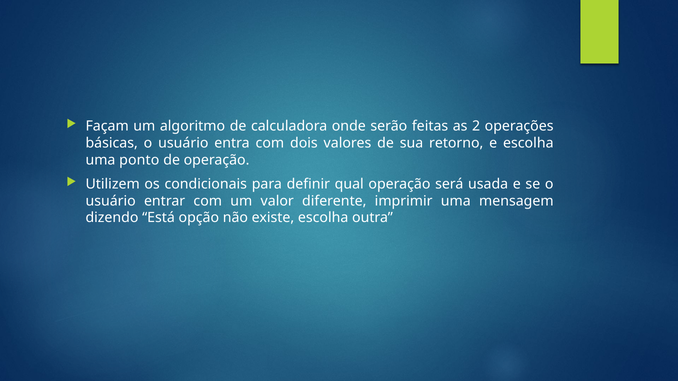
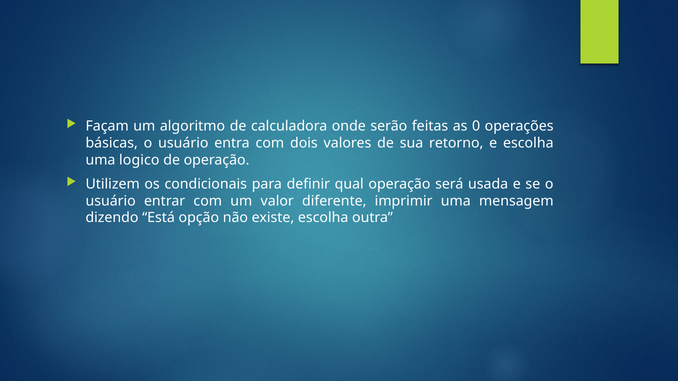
2: 2 -> 0
ponto: ponto -> logico
